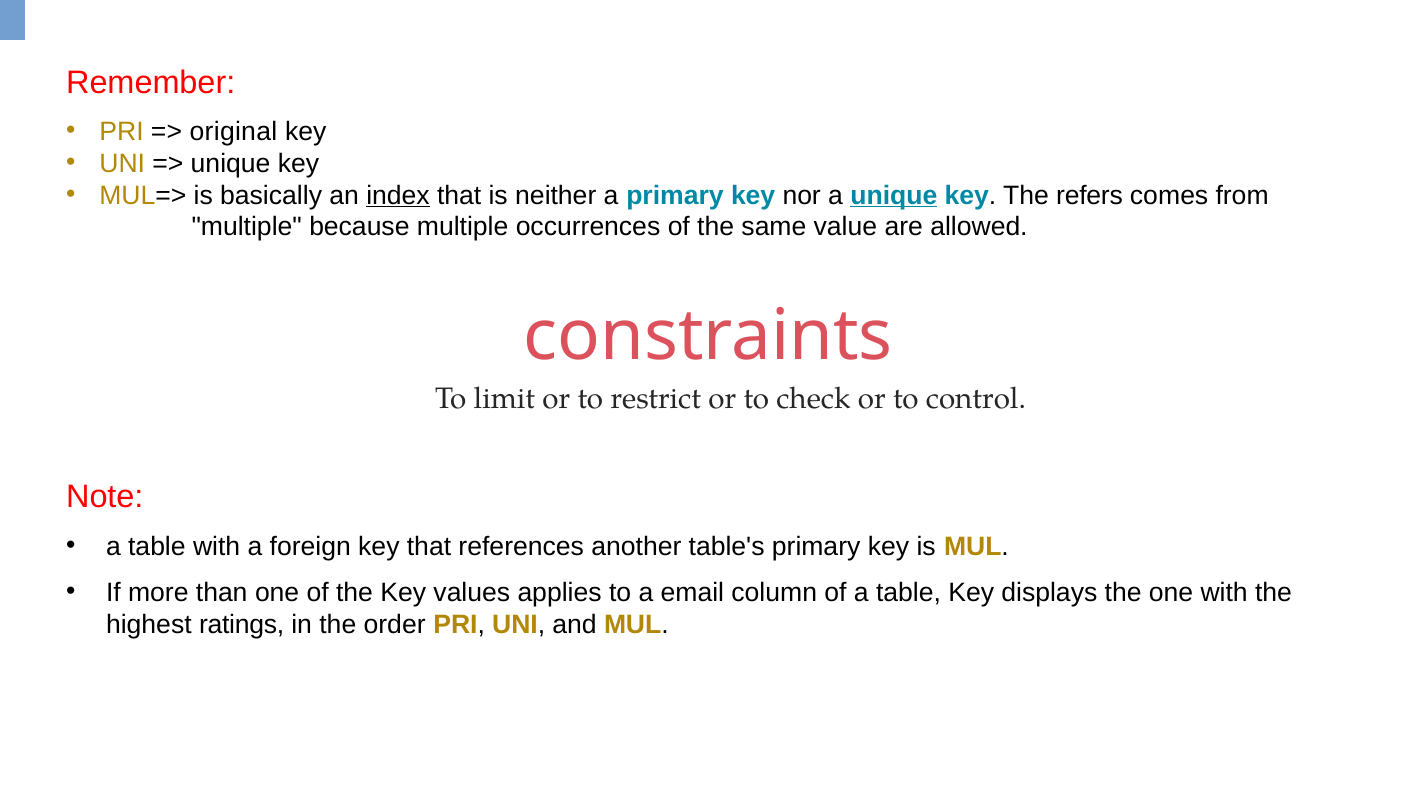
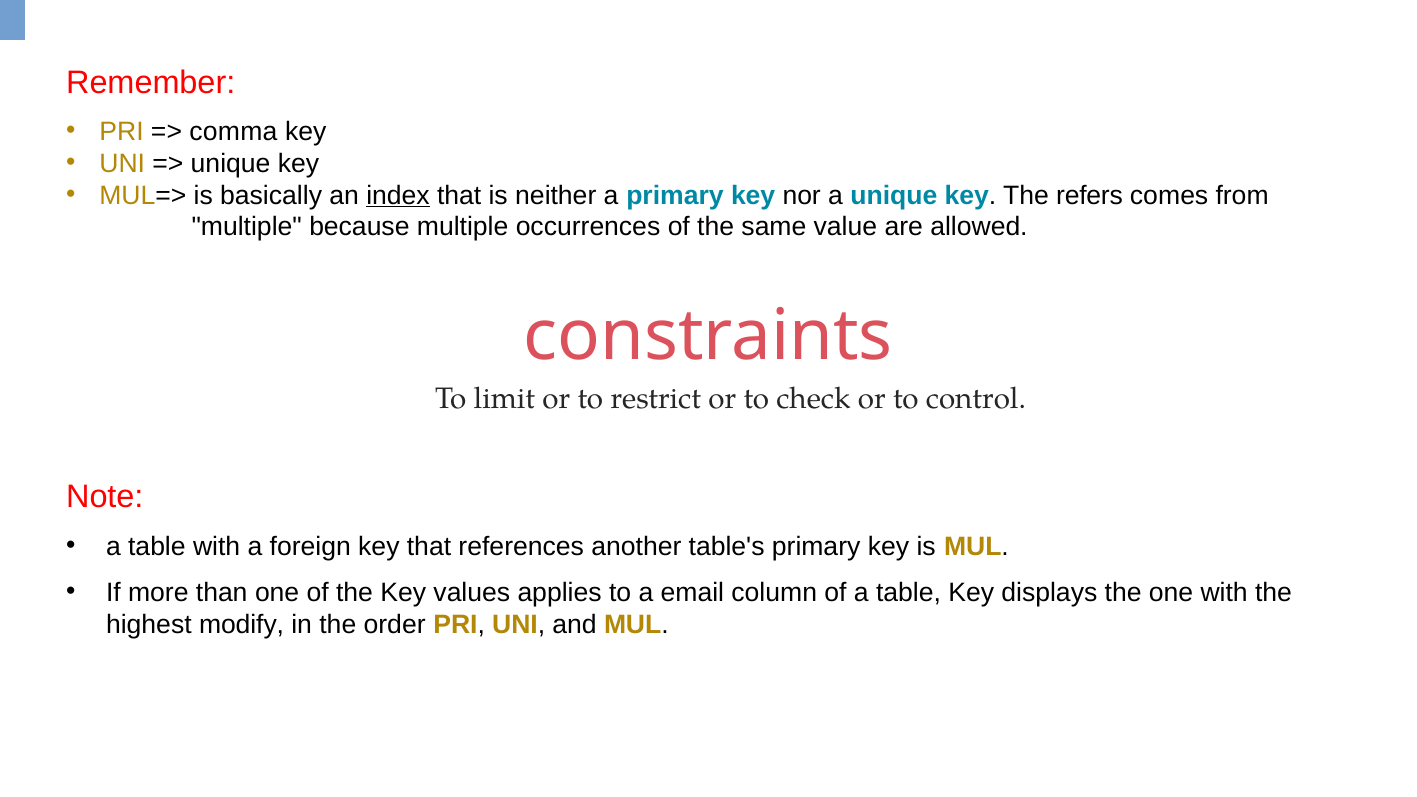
original: original -> comma
unique at (894, 195) underline: present -> none
ratings: ratings -> modify
